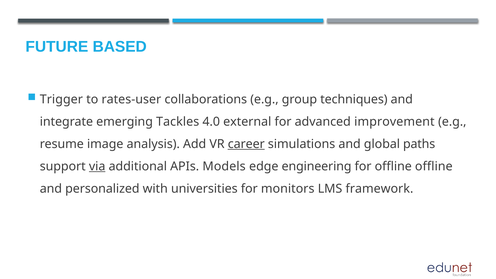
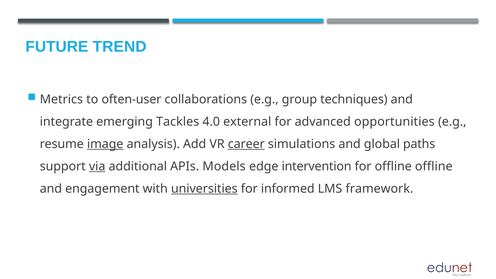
BASED: BASED -> TREND
Trigger: Trigger -> Metrics
rates-user: rates-user -> often-user
improvement: improvement -> opportunities
image underline: none -> present
engineering: engineering -> intervention
personalized: personalized -> engagement
universities underline: none -> present
monitors: monitors -> informed
